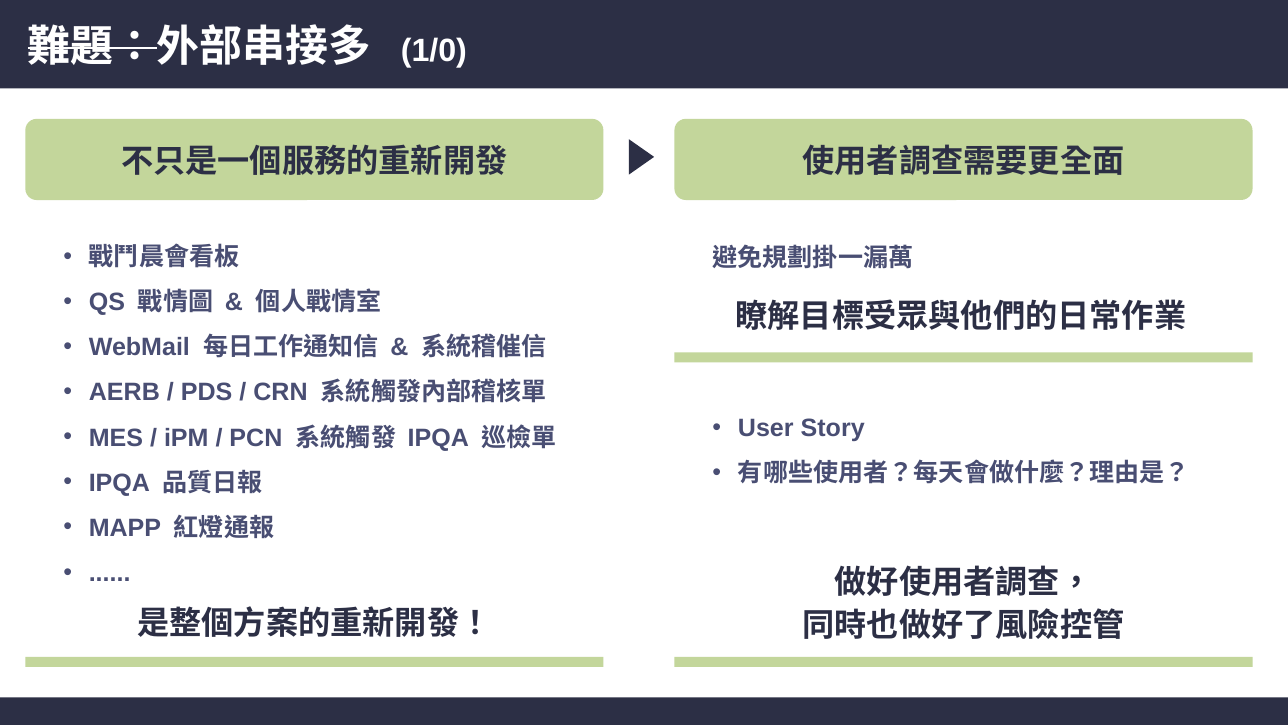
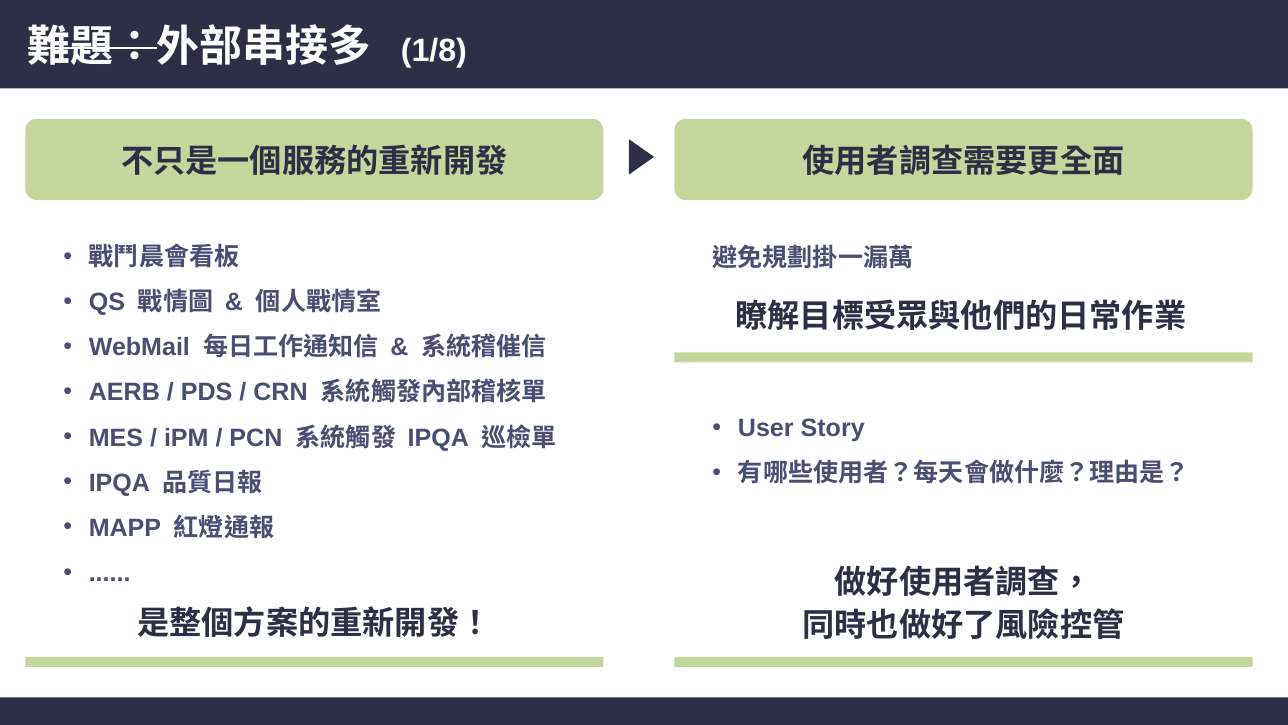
1/0: 1/0 -> 1/8
